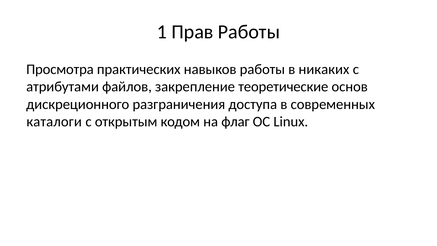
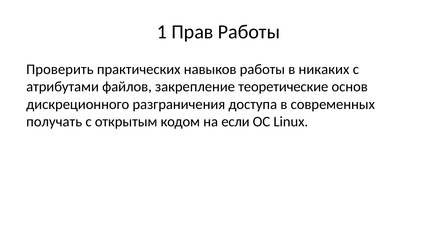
Просмотра: Просмотра -> Проверить
каталоги: каталоги -> получать
флаг: флаг -> если
